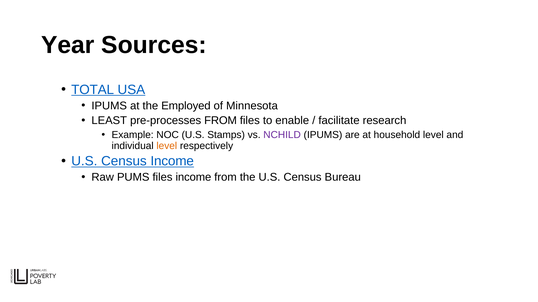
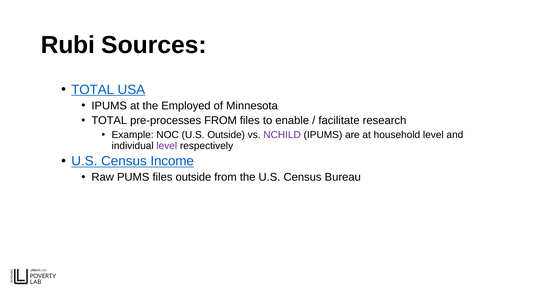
Year: Year -> Rubi
LEAST at (109, 121): LEAST -> TOTAL
U.S Stamps: Stamps -> Outside
level at (167, 146) colour: orange -> purple
files income: income -> outside
